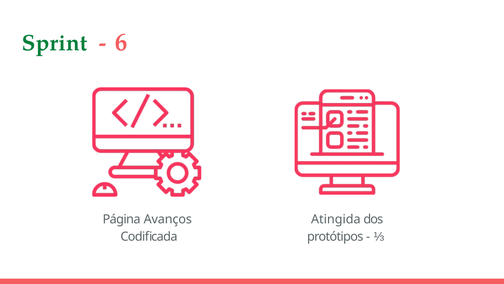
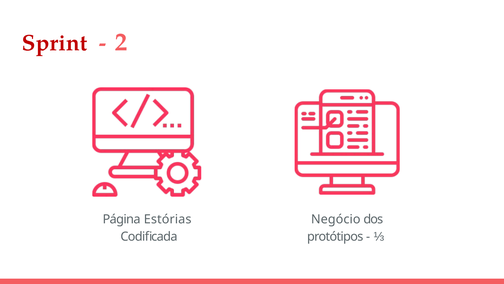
Sprint colour: green -> red
6: 6 -> 2
Avanços: Avanços -> Estórias
Atingida: Atingida -> Negócio
